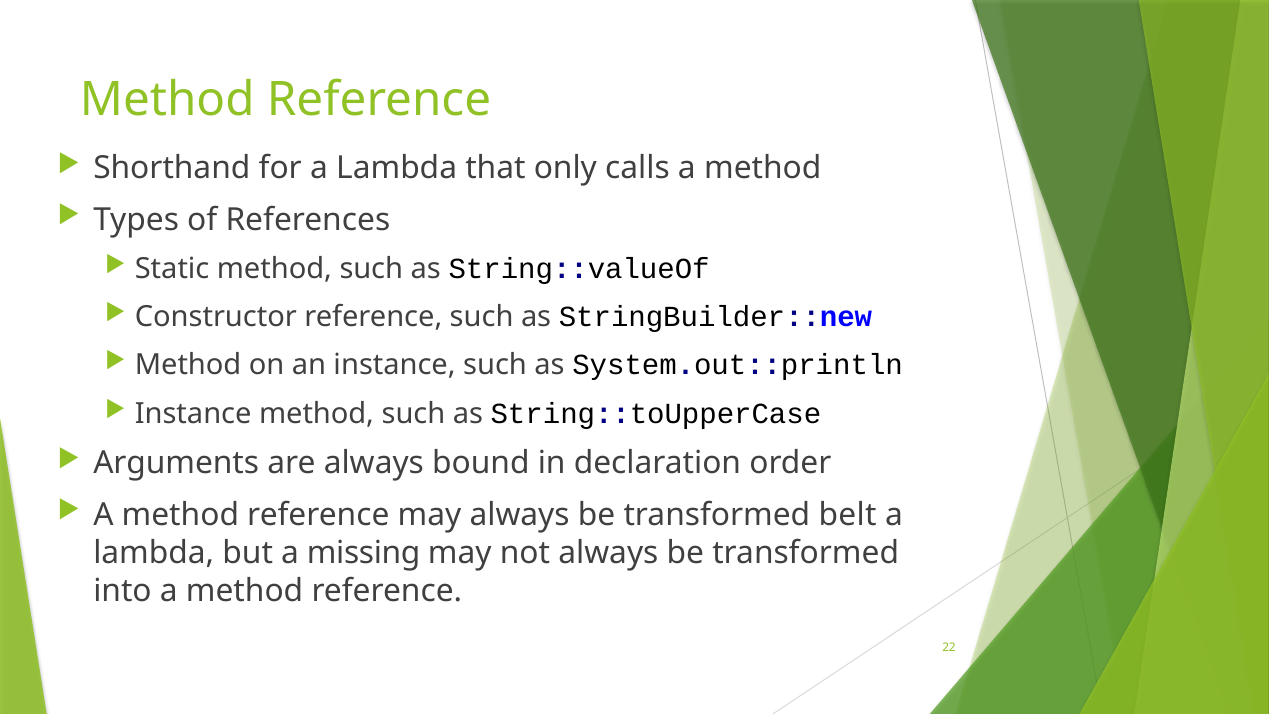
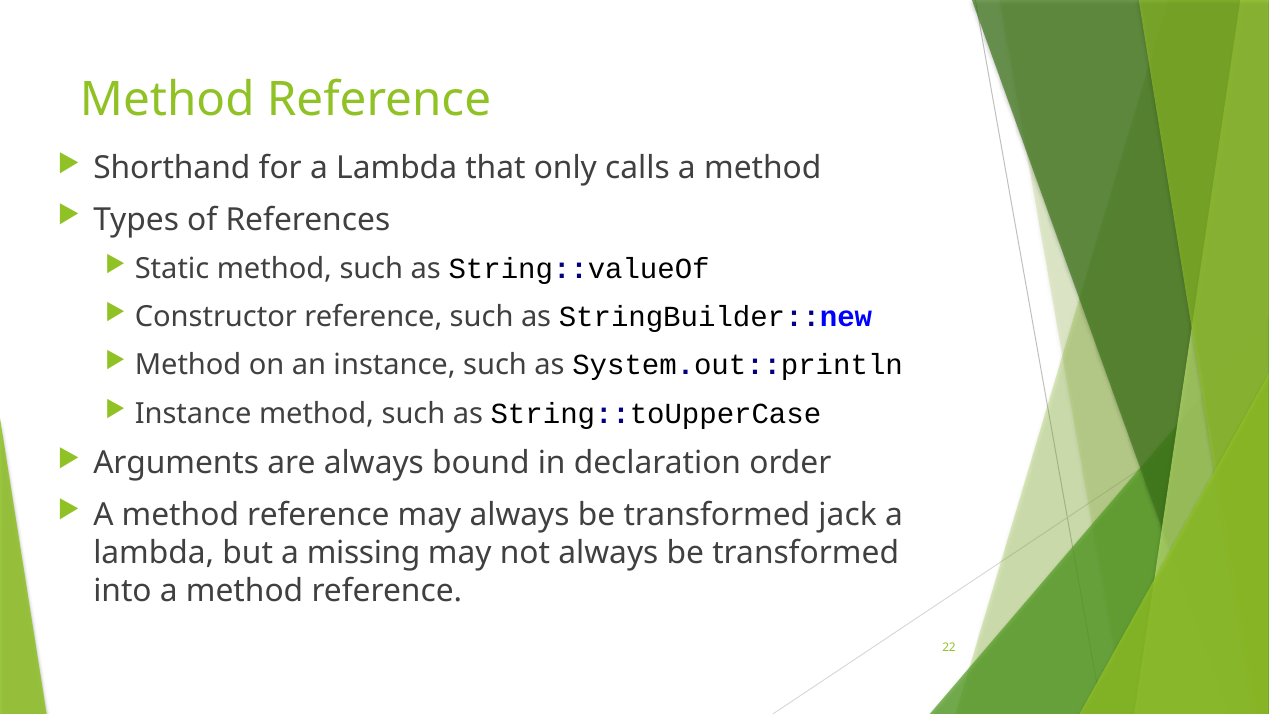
belt: belt -> jack
